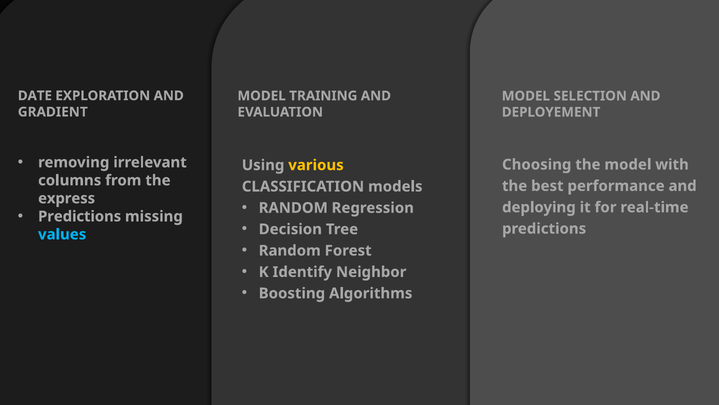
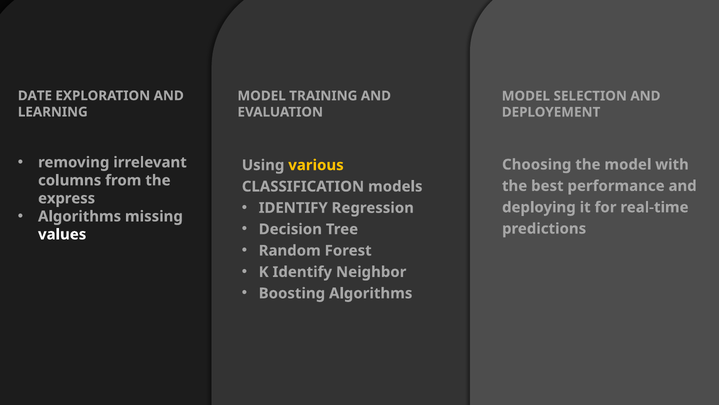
GRADIENT: GRADIENT -> LEARNING
RANDOM at (293, 208): RANDOM -> IDENTIFY
Predictions at (80, 216): Predictions -> Algorithms
values colour: light blue -> white
